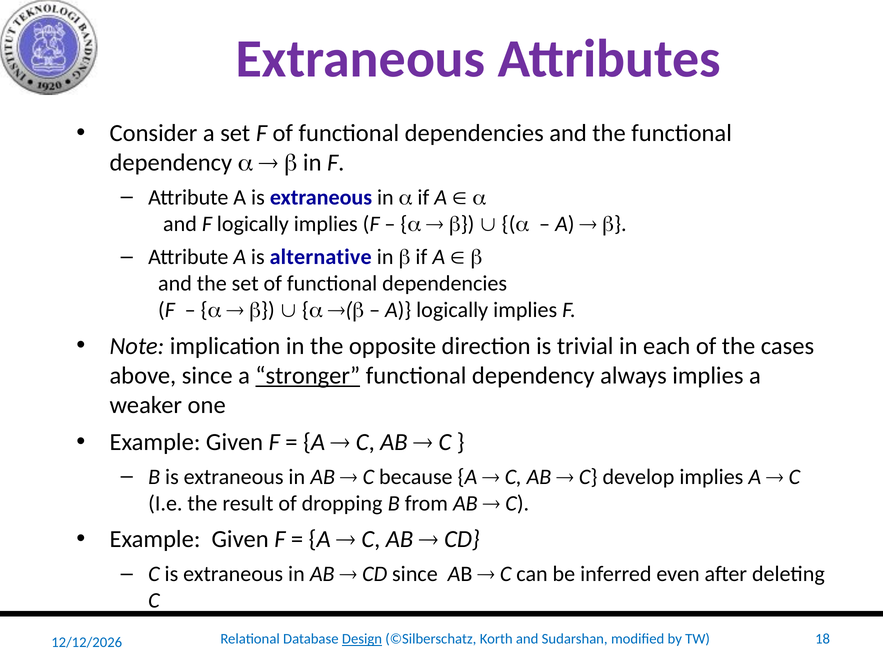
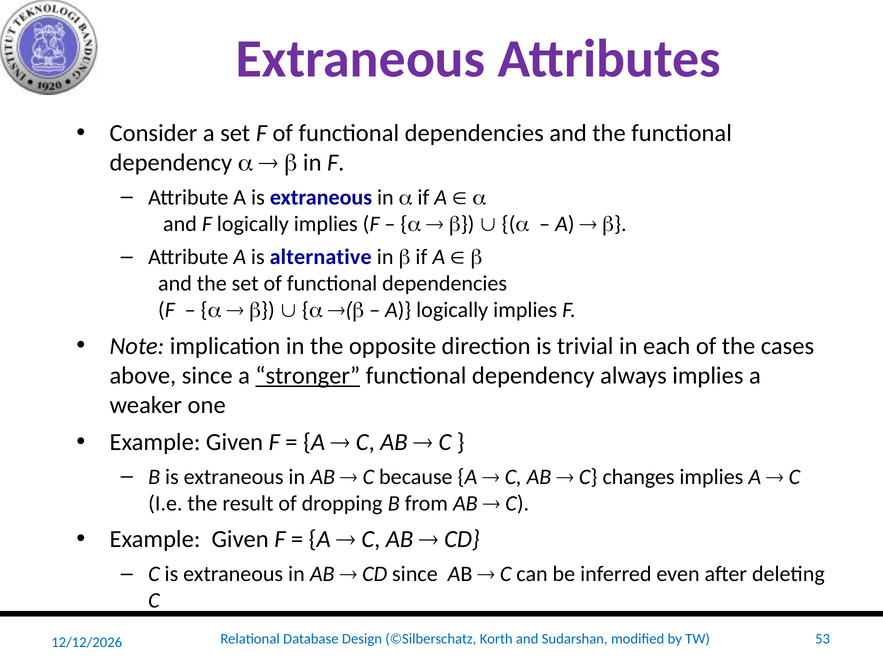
develop: develop -> changes
Design underline: present -> none
18: 18 -> 53
